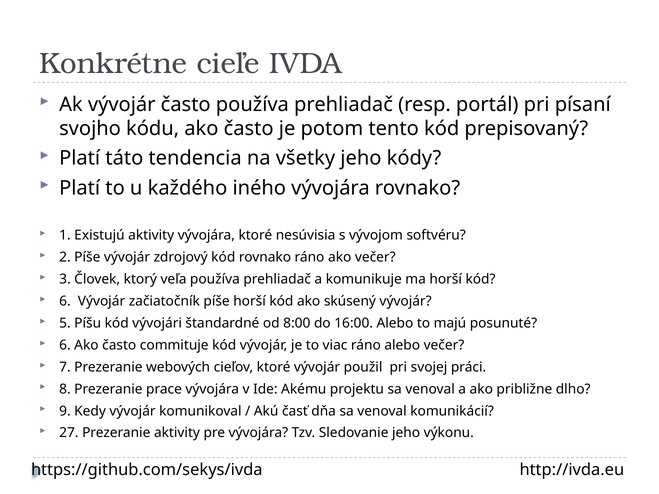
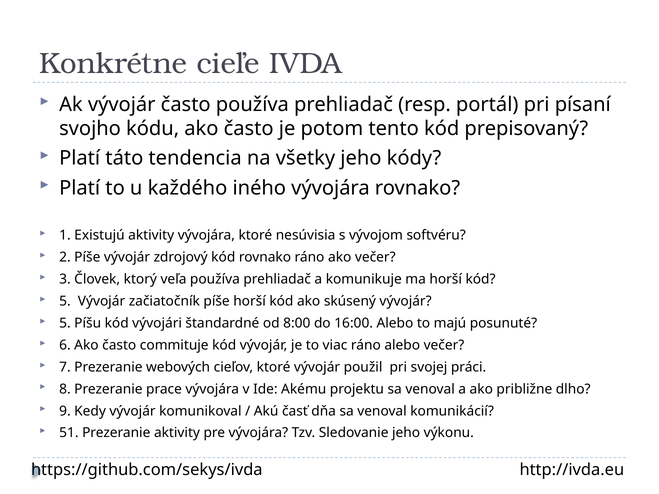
6 at (65, 301): 6 -> 5
27: 27 -> 51
